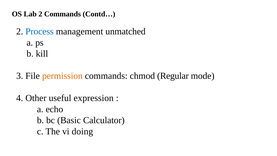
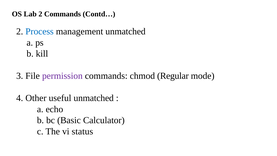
permission colour: orange -> purple
useful expression: expression -> unmatched
doing: doing -> status
